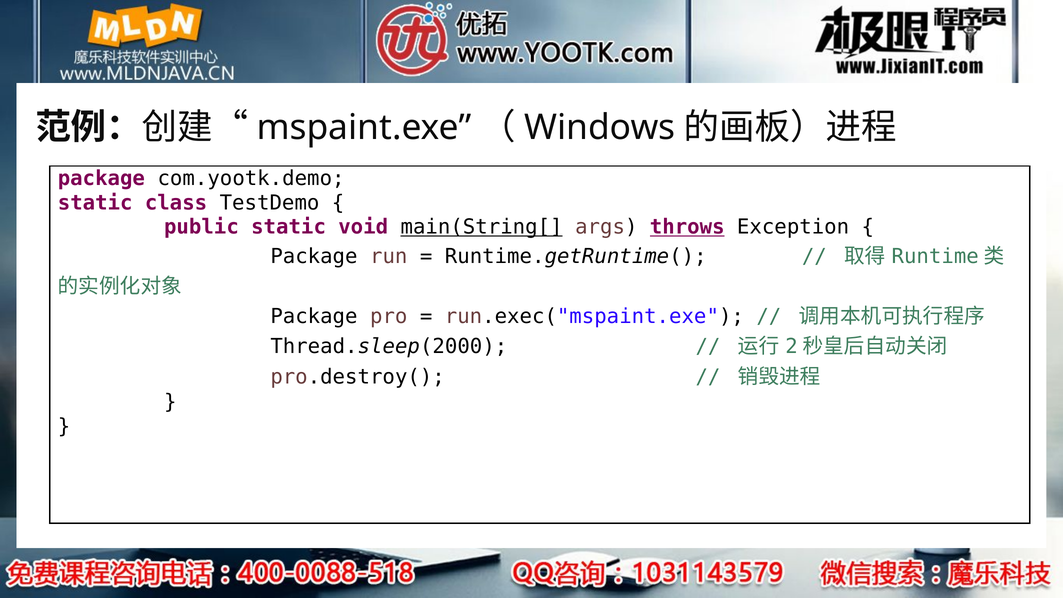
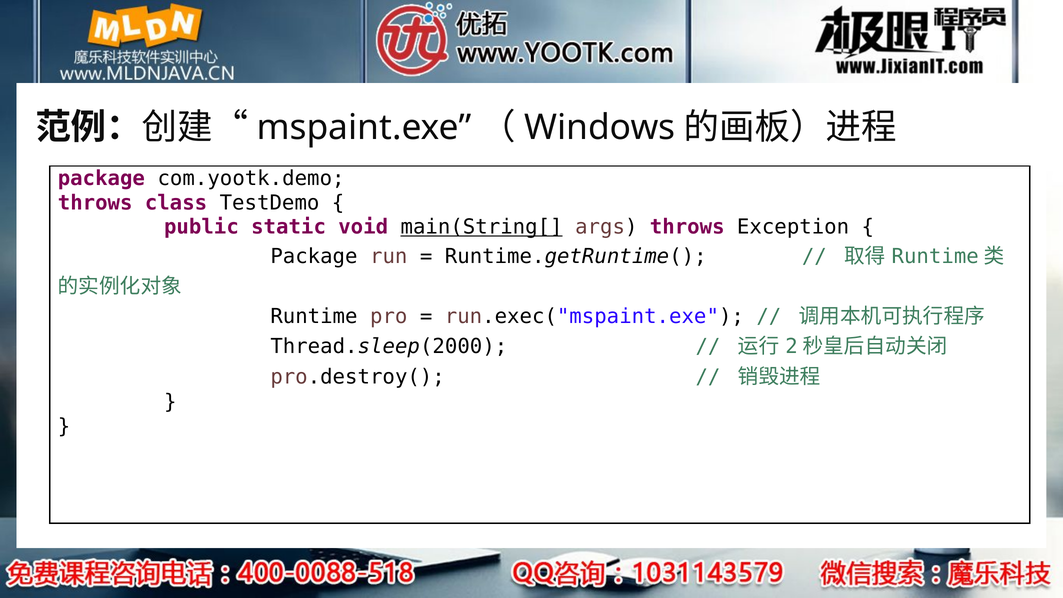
static at (95, 203): static -> throws
throws at (687, 227) underline: present -> none
Package at (314, 316): Package -> Runtime
